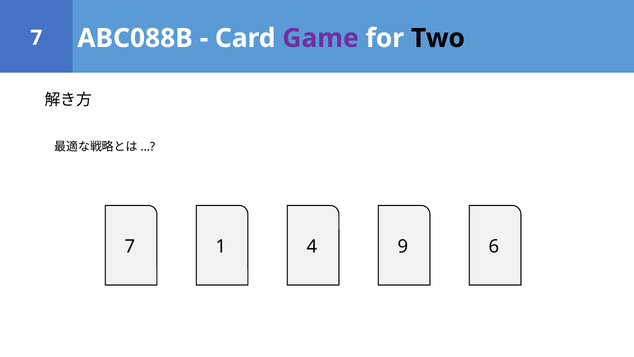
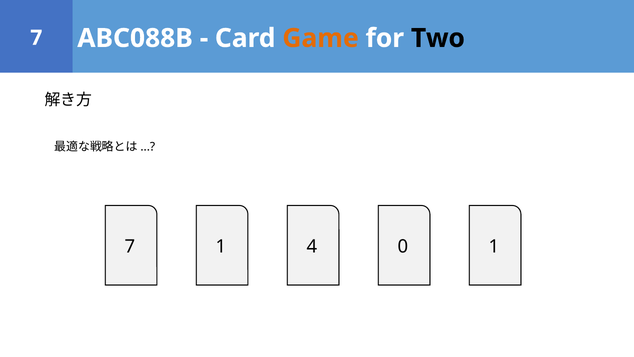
Game colour: purple -> orange
9: 9 -> 0
7 6: 6 -> 1
